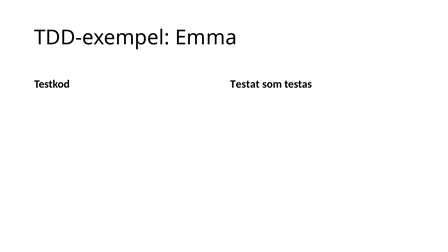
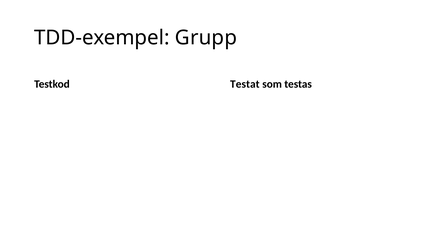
Emma: Emma -> Grupp
